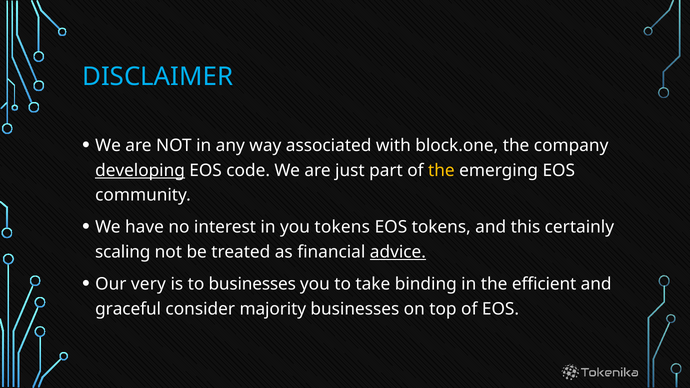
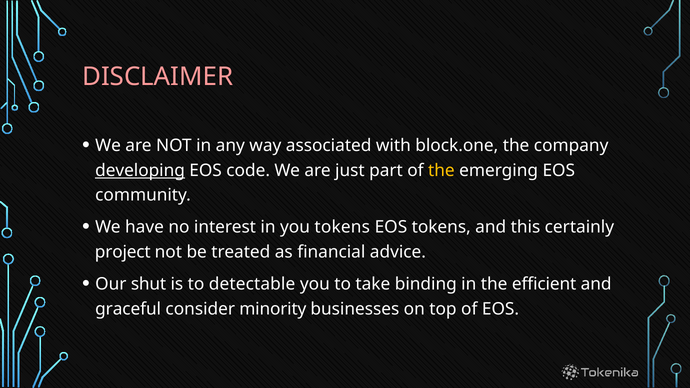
DISCLAIMER colour: light blue -> pink
scaling: scaling -> project
advice underline: present -> none
very: very -> shut
to businesses: businesses -> detectable
majority: majority -> minority
